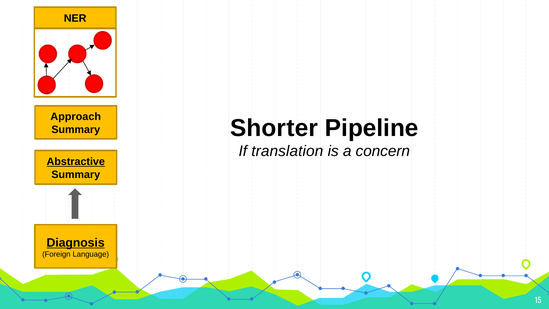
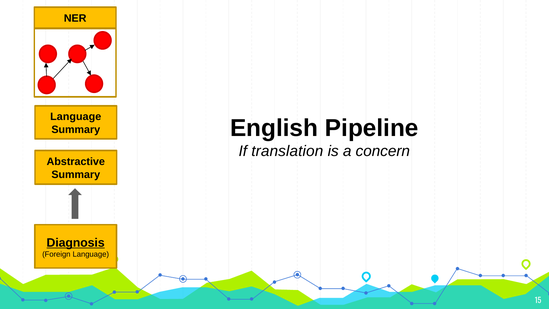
Approach at (76, 117): Approach -> Language
Shorter: Shorter -> English
Abstractive underline: present -> none
